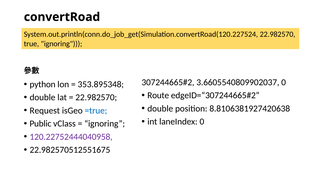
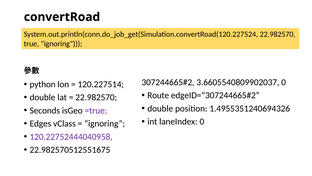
353.895348: 353.895348 -> 120.227514
8.8106381927420638: 8.8106381927420638 -> 1.4955351240694326
Request: Request -> Seconds
=true colour: blue -> purple
Public: Public -> Edges
